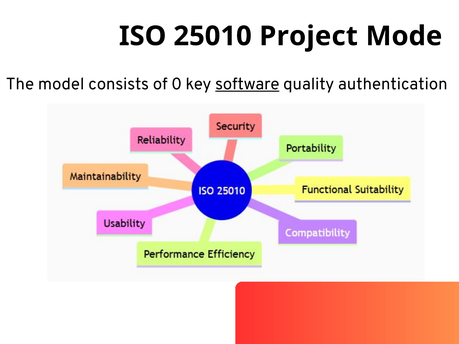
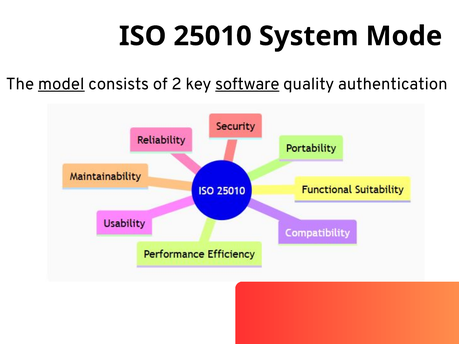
Project: Project -> System
model underline: none -> present
0: 0 -> 2
